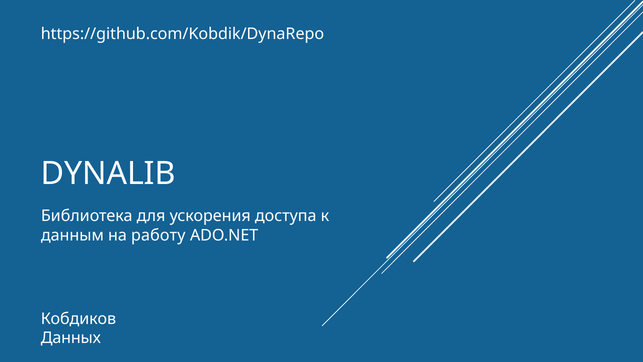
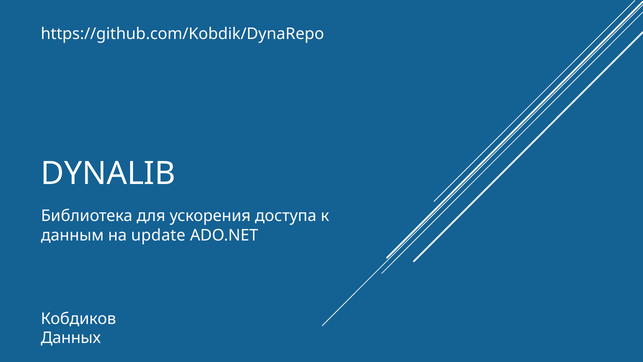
работу: работу -> update
